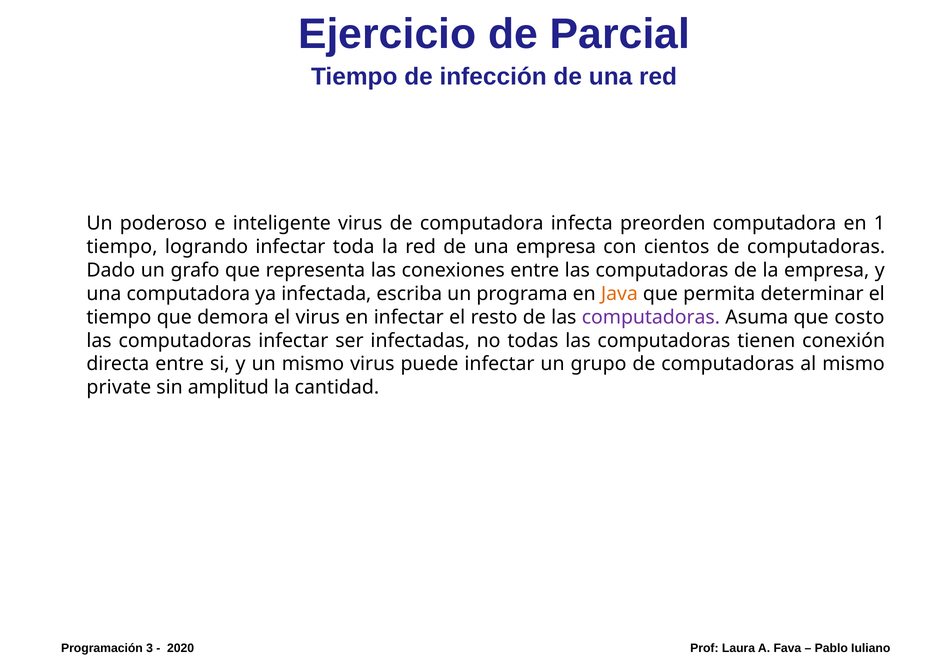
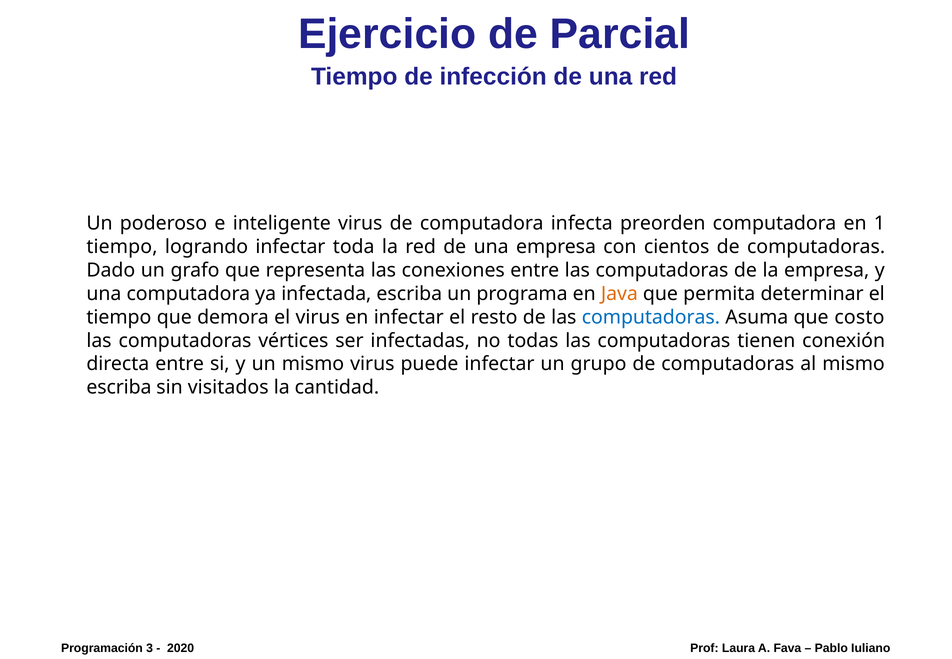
computadoras at (651, 317) colour: purple -> blue
computadoras infectar: infectar -> vértices
private at (119, 387): private -> escriba
amplitud: amplitud -> visitados
